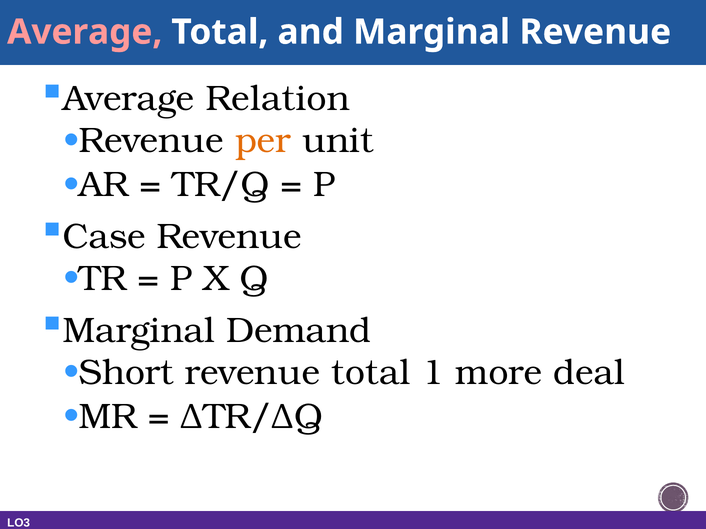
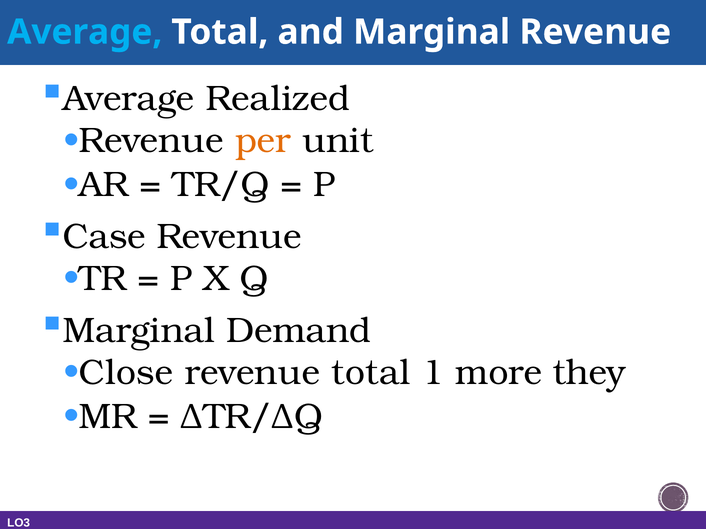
Average at (85, 32) colour: pink -> light blue
Relation: Relation -> Realized
Short: Short -> Close
deal: deal -> they
